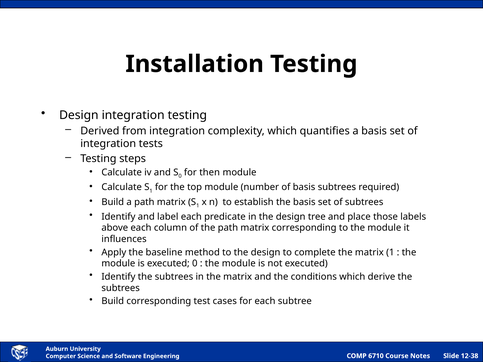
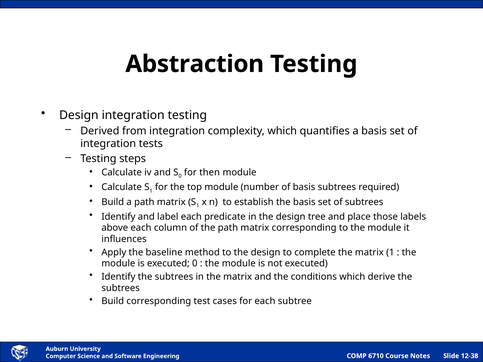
Installation: Installation -> Abstraction
